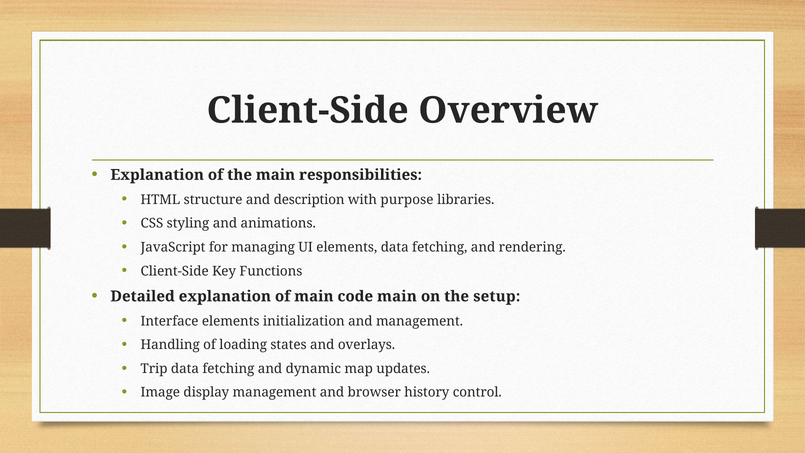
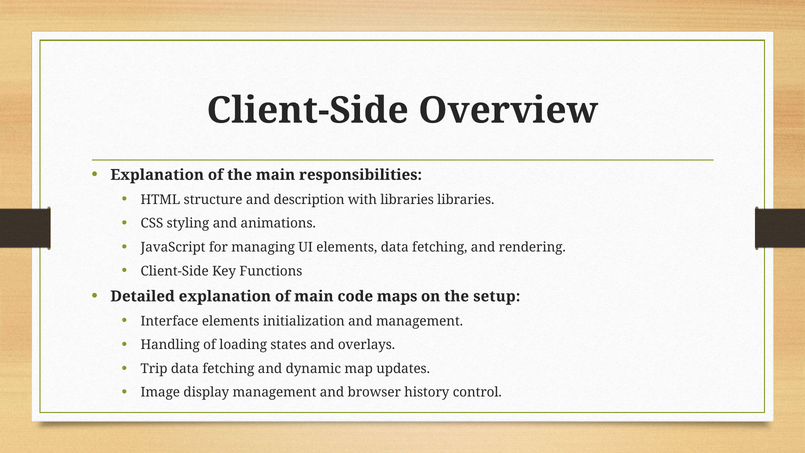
with purpose: purpose -> libraries
code main: main -> maps
